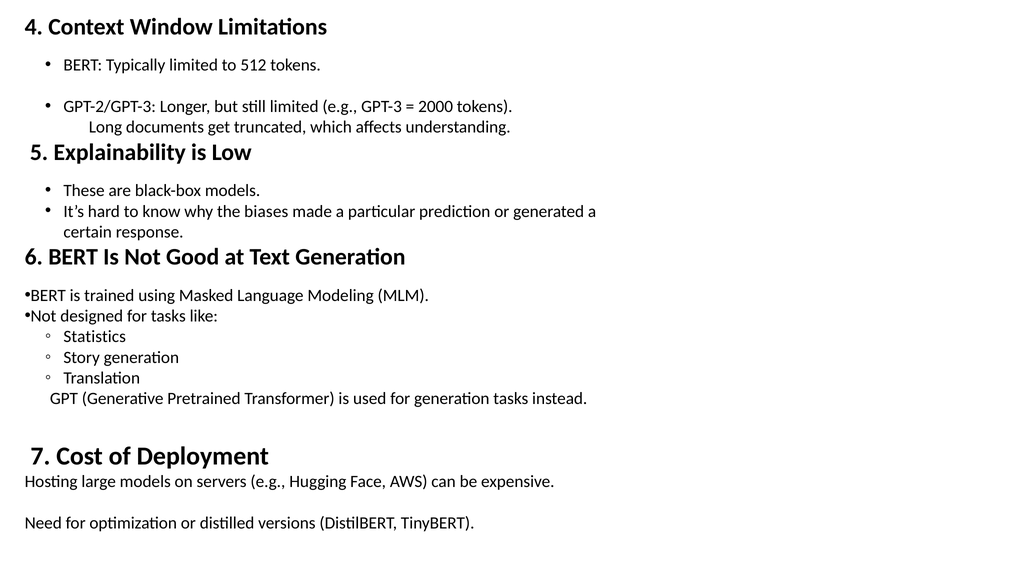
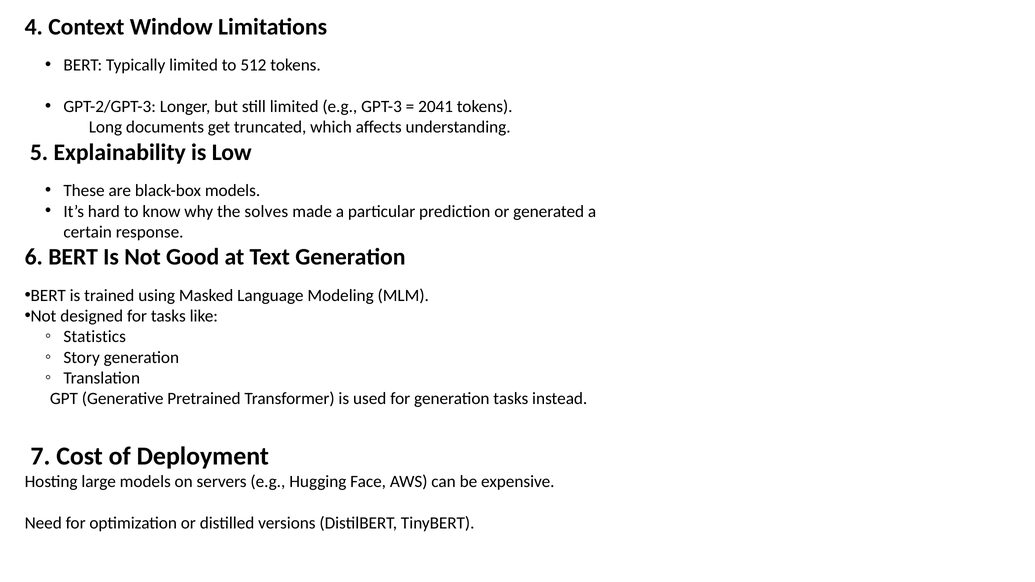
2000: 2000 -> 2041
biases: biases -> solves
